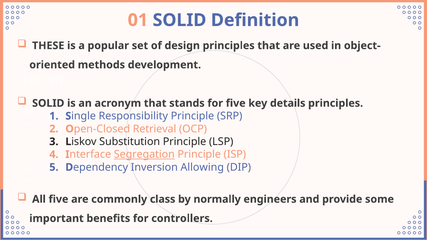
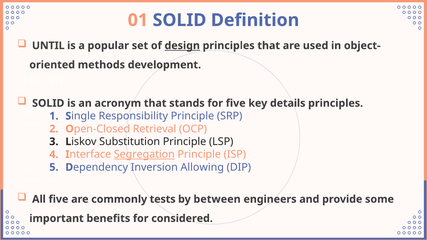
THESE: THESE -> UNTIL
design underline: none -> present
class: class -> tests
normally: normally -> between
controllers: controllers -> considered
